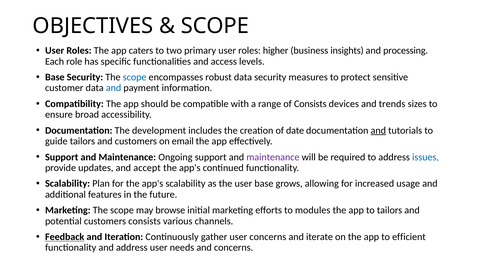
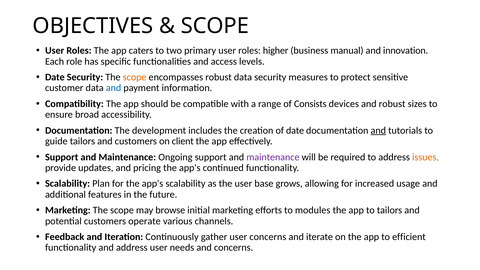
insights: insights -> manual
processing: processing -> innovation
Base at (55, 77): Base -> Date
scope at (135, 77) colour: blue -> orange
and trends: trends -> robust
email: email -> client
issues colour: blue -> orange
accept: accept -> pricing
customers consists: consists -> operate
Feedback underline: present -> none
